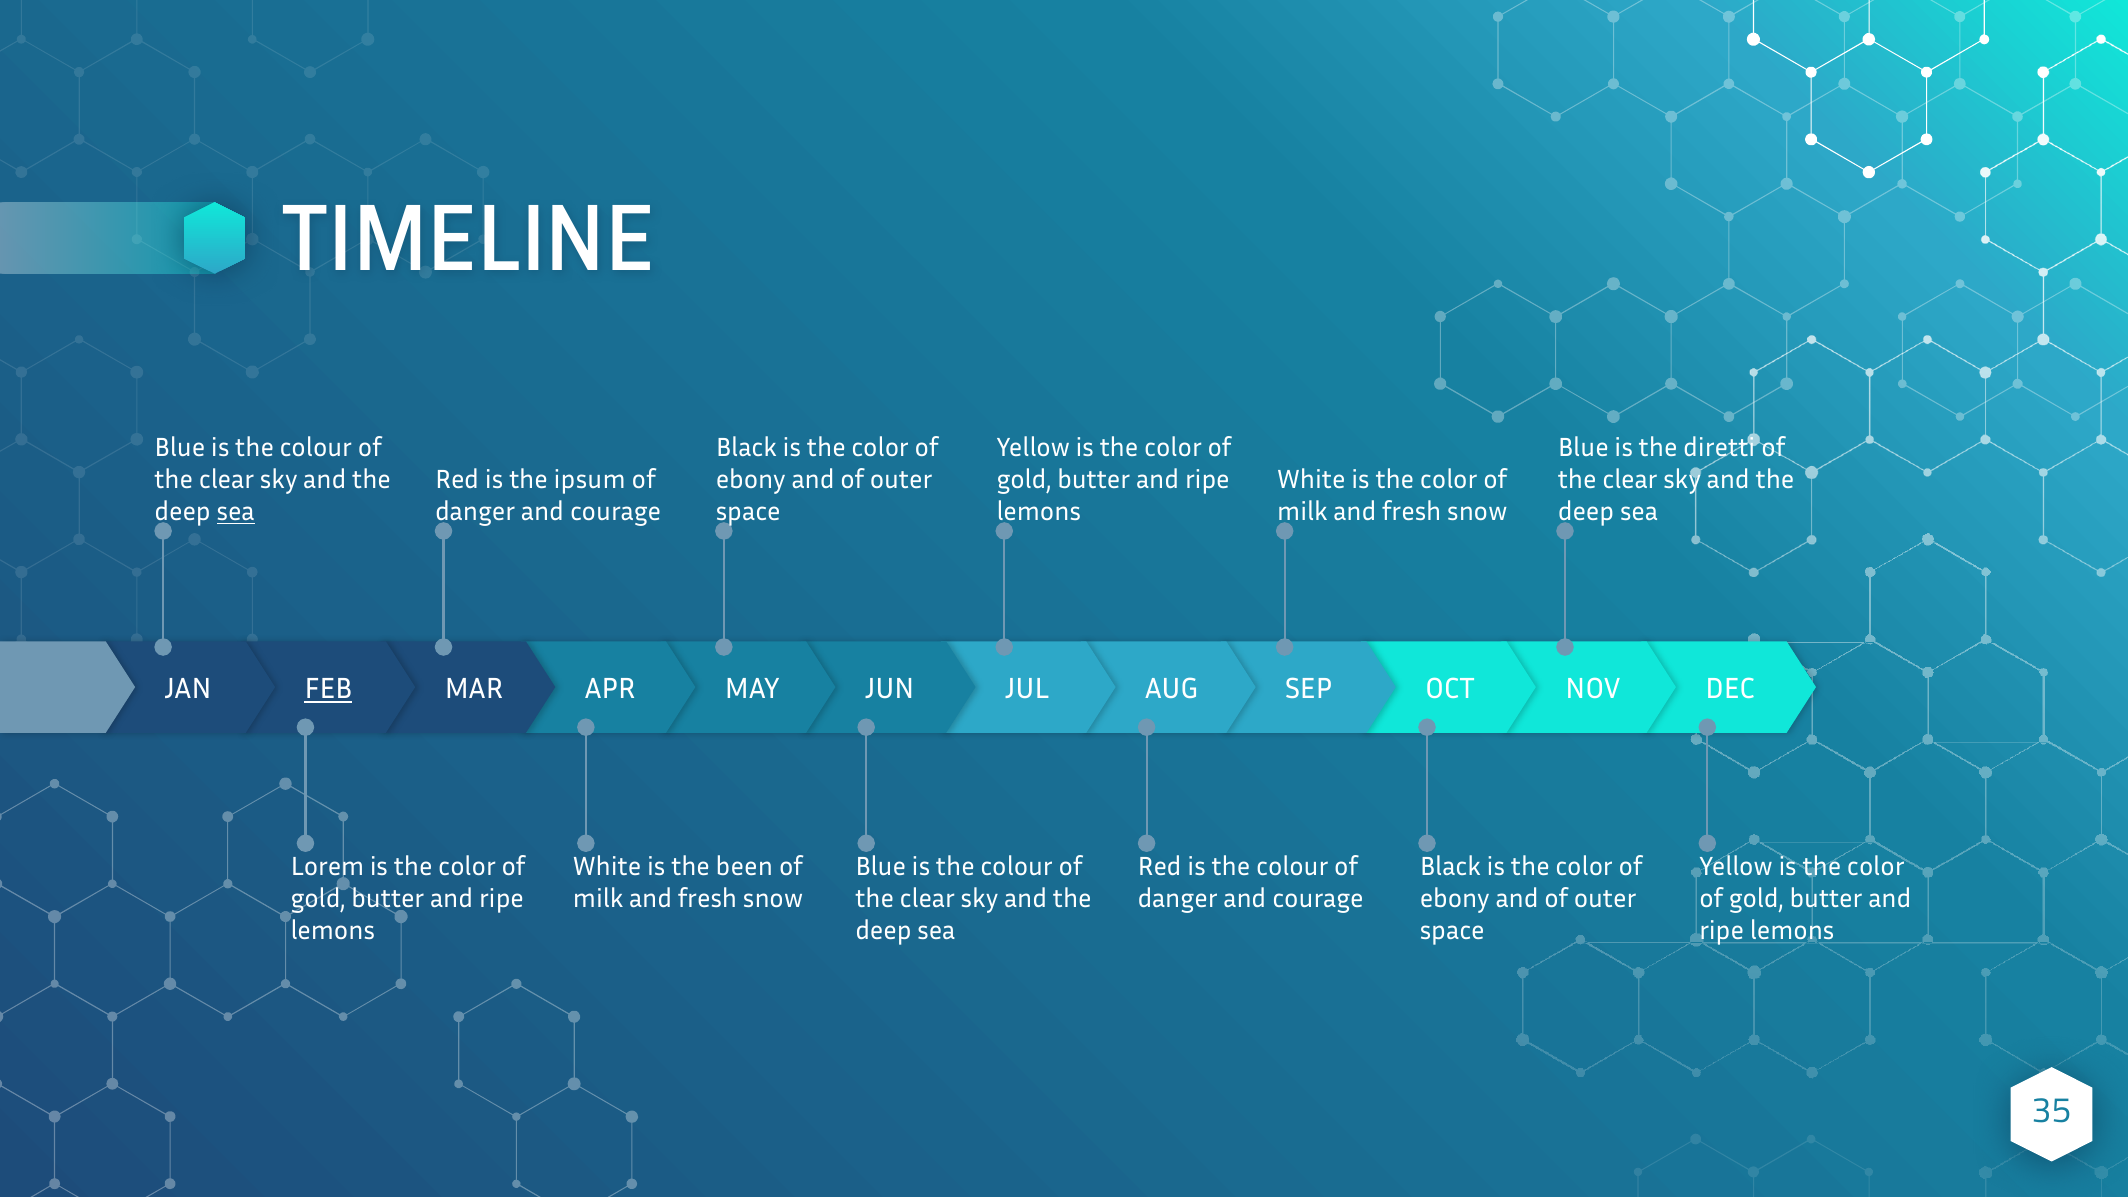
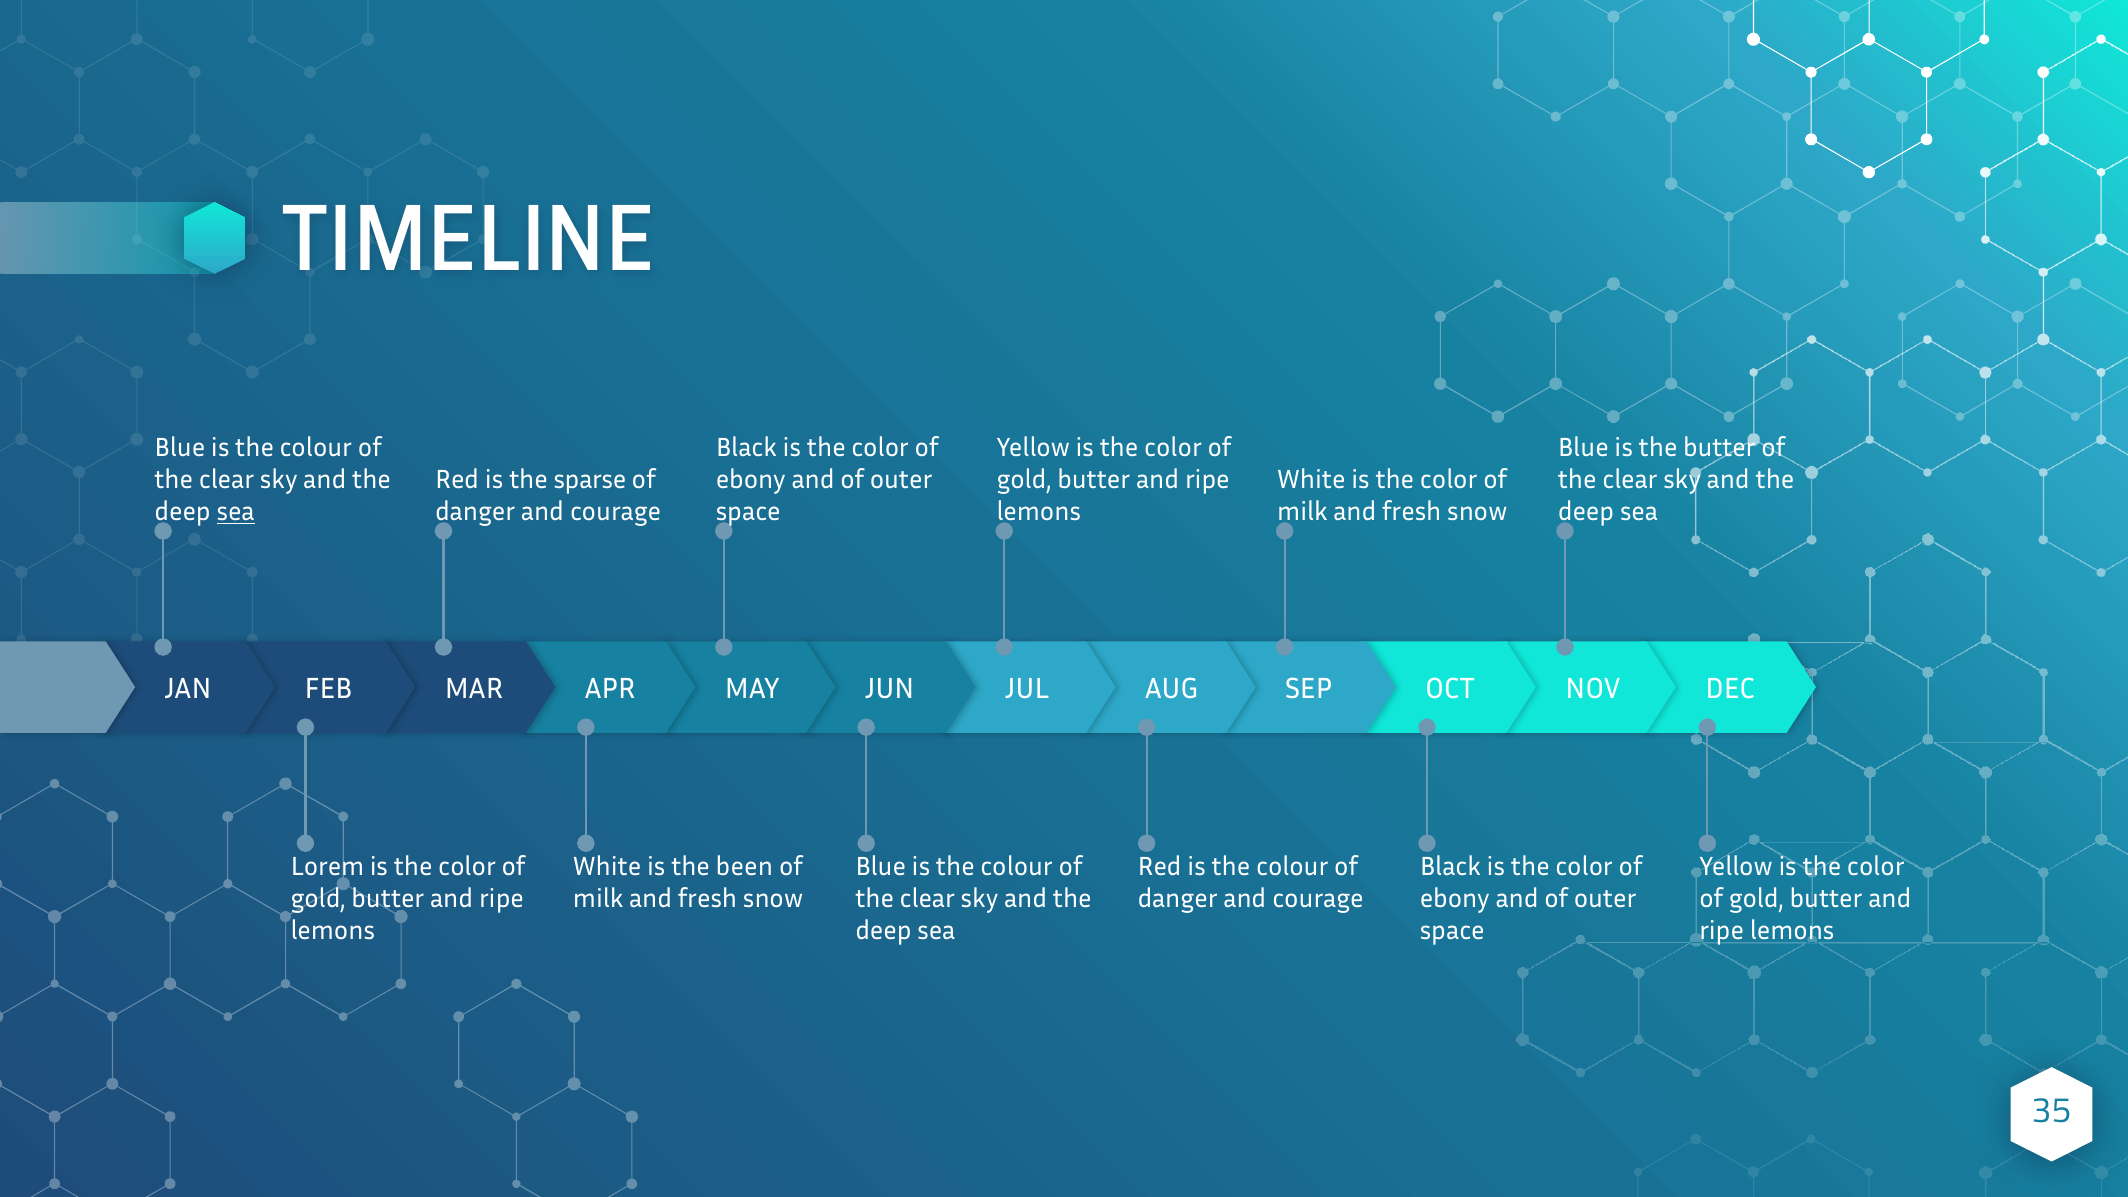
the diretti: diretti -> butter
ipsum: ipsum -> sparse
FEB underline: present -> none
